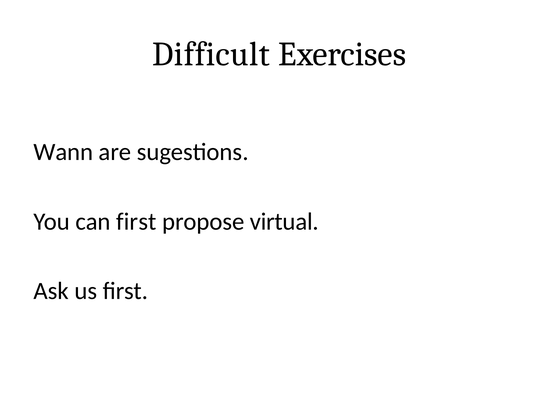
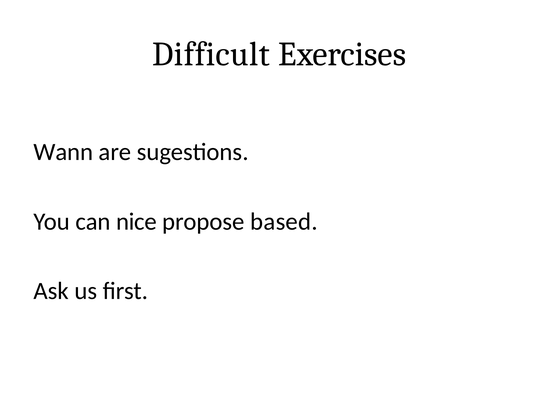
can first: first -> nice
virtual: virtual -> based
